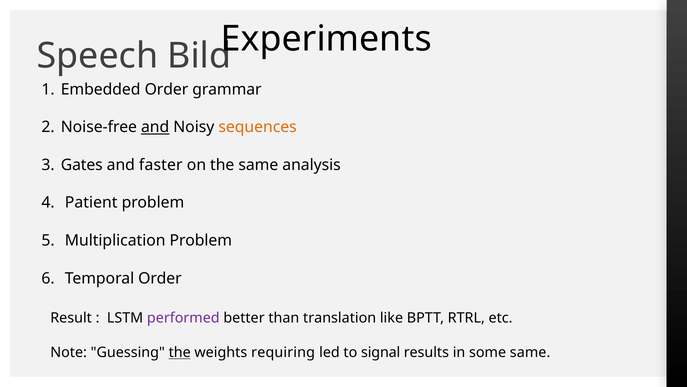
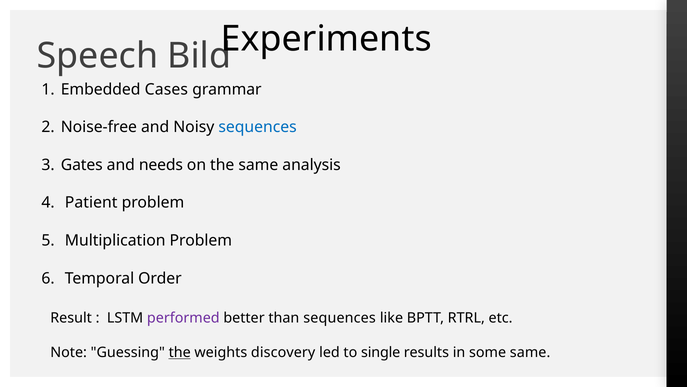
Embedded Order: Order -> Cases
and at (155, 127) underline: present -> none
sequences at (258, 127) colour: orange -> blue
faster: faster -> needs
than translation: translation -> sequences
requiring: requiring -> discovery
signal: signal -> single
